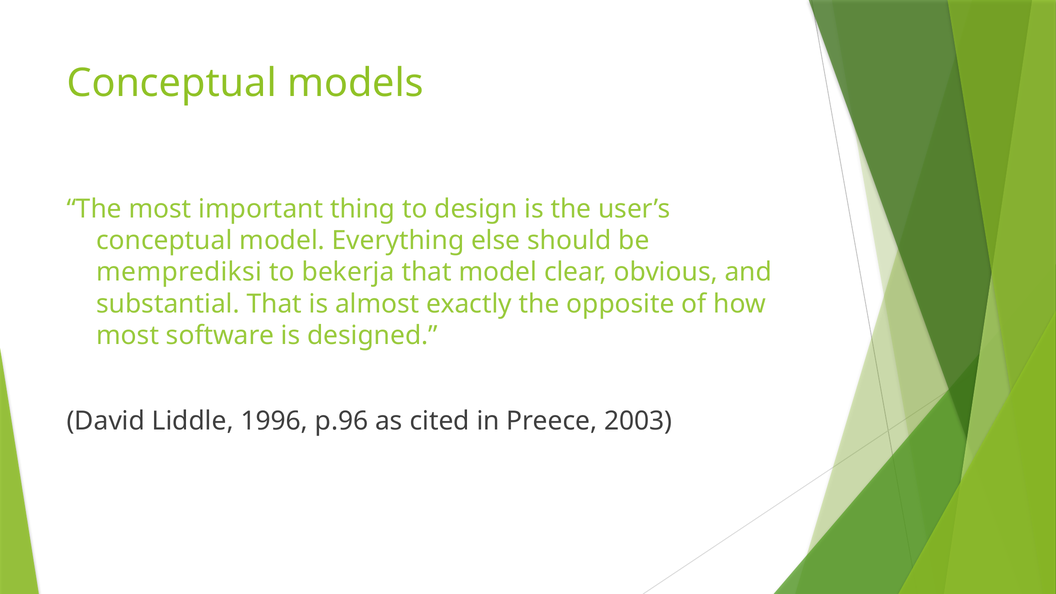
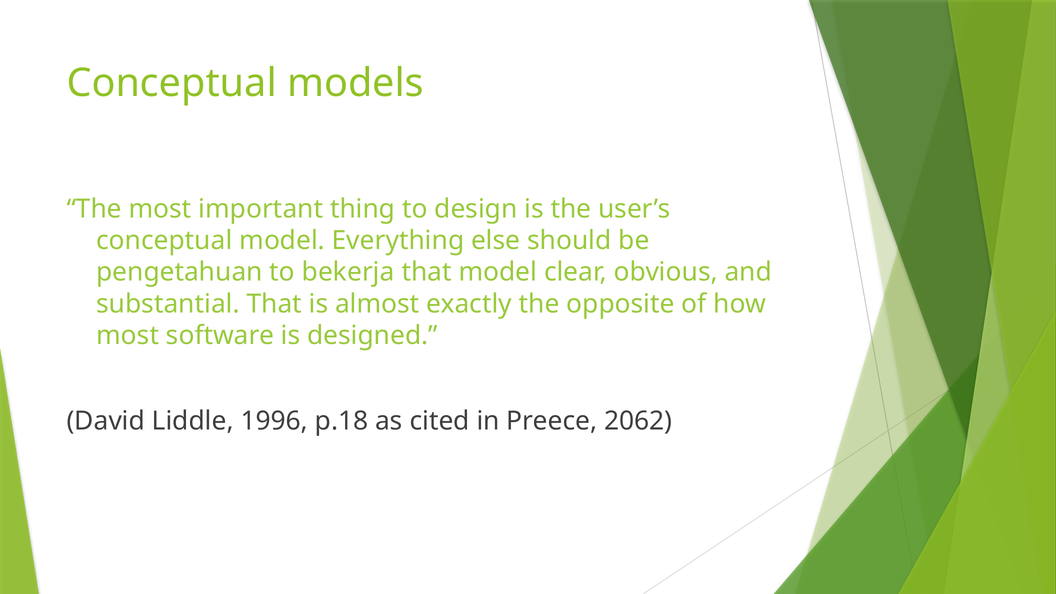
memprediksi: memprediksi -> pengetahuan
p.96: p.96 -> p.18
2003: 2003 -> 2062
